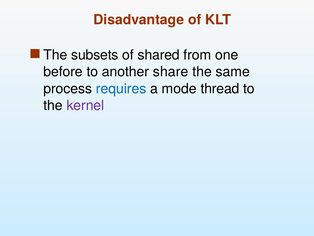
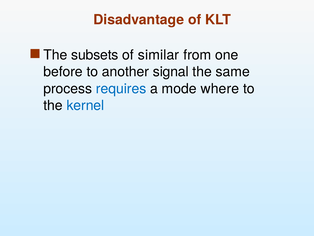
shared: shared -> similar
share: share -> signal
thread: thread -> where
kernel colour: purple -> blue
